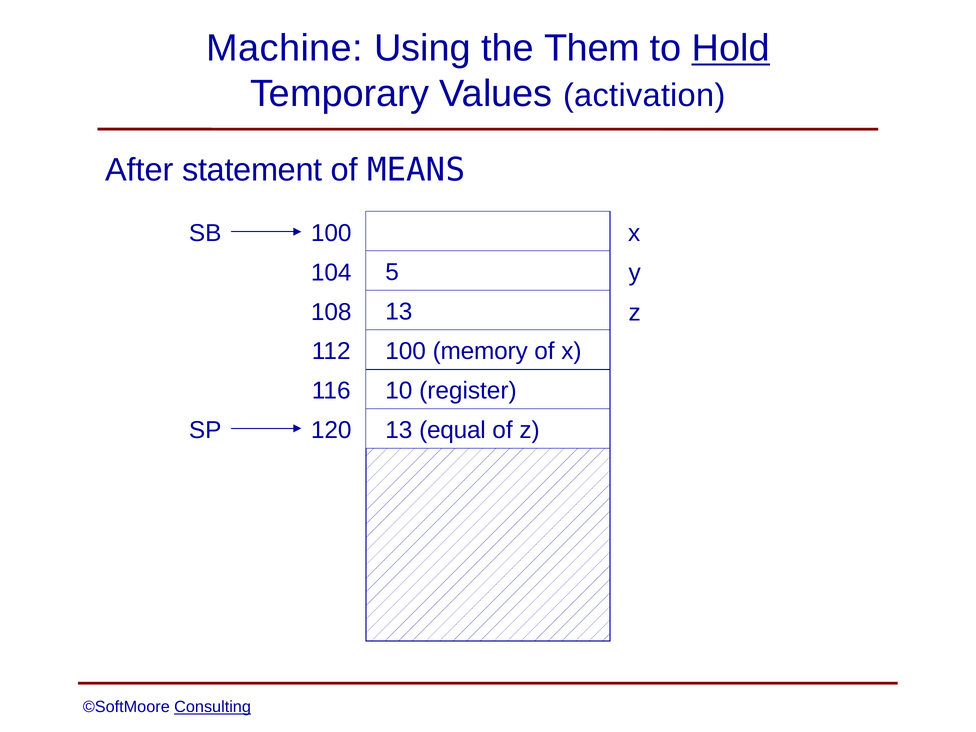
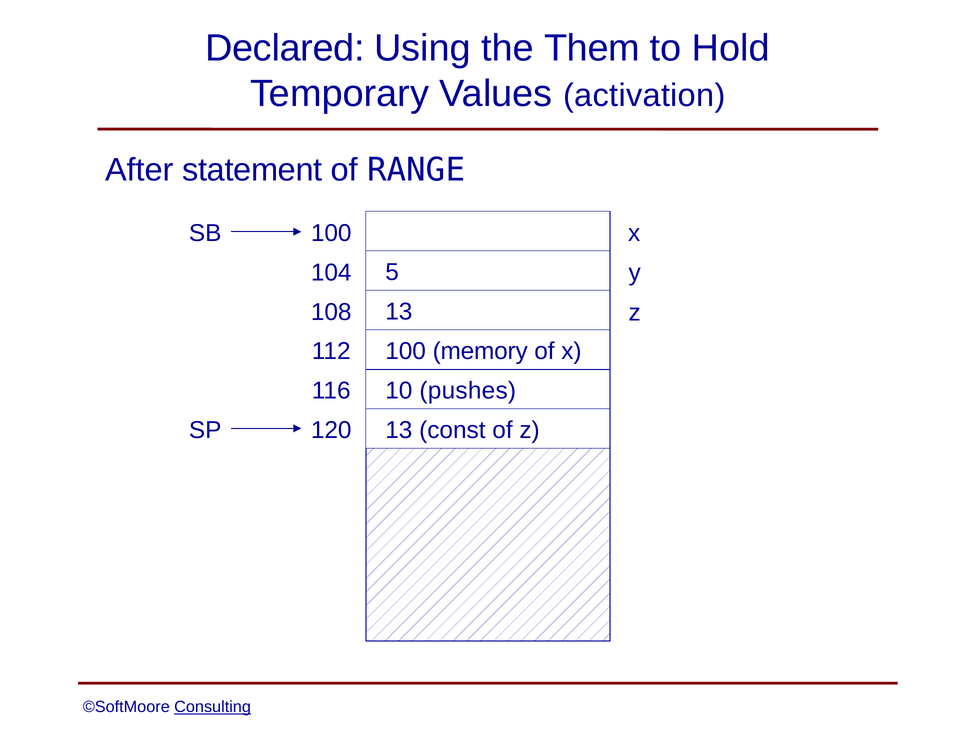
Machine: Machine -> Declared
Hold underline: present -> none
MEANS: MEANS -> RANGE
register: register -> pushes
equal: equal -> const
